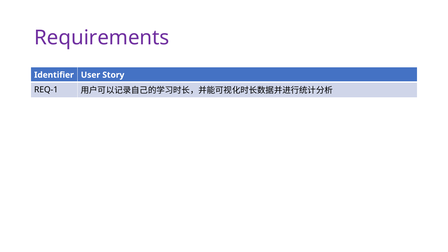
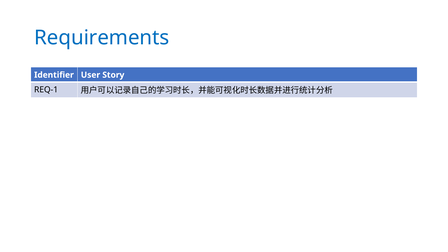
Requirements colour: purple -> blue
